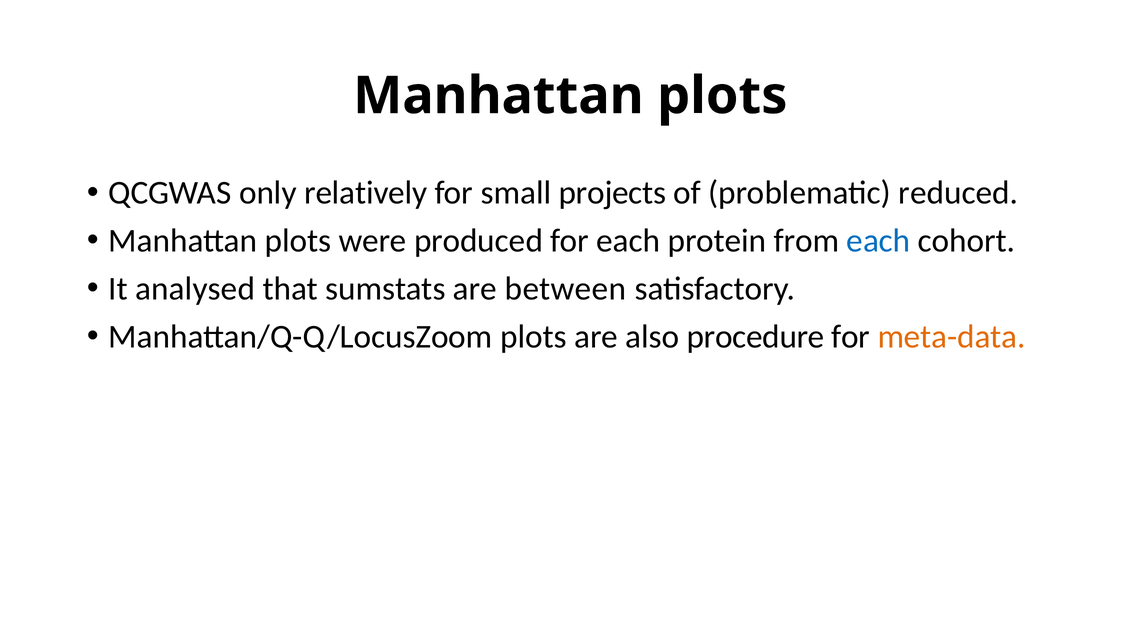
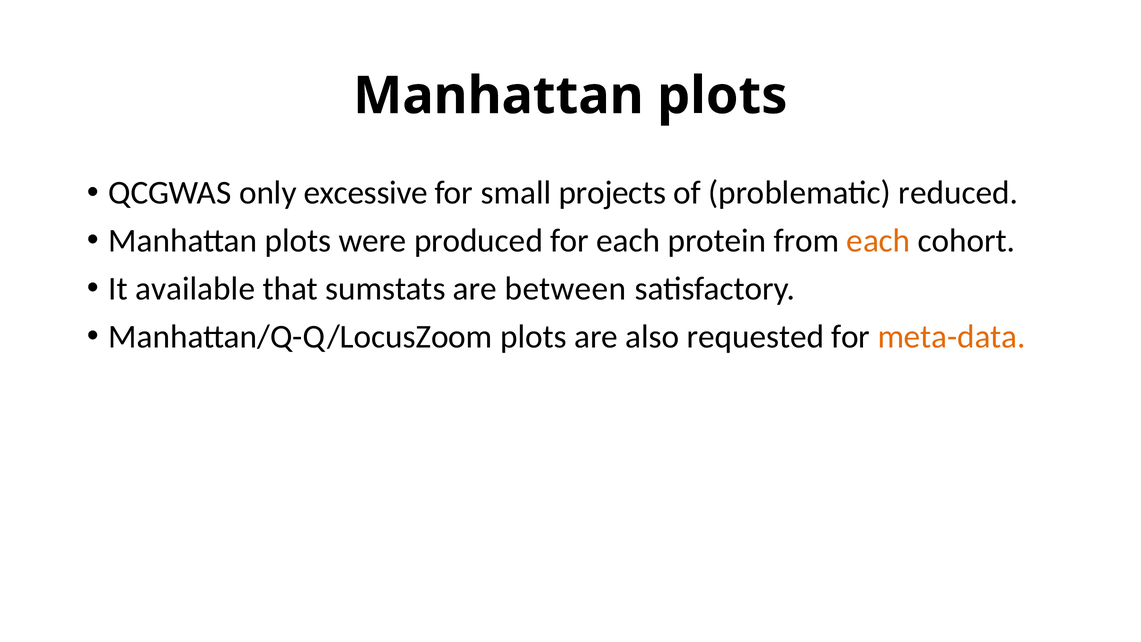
relatively: relatively -> excessive
each at (878, 241) colour: blue -> orange
analysed: analysed -> available
procedure: procedure -> requested
